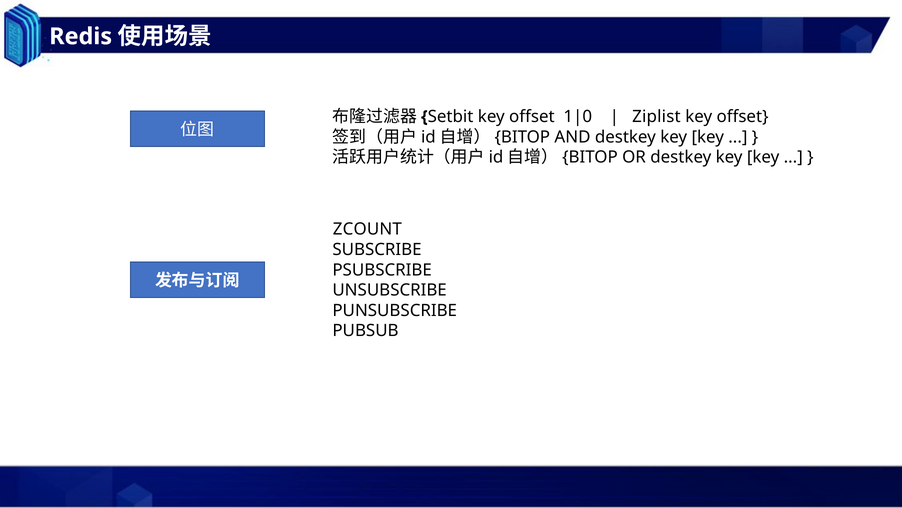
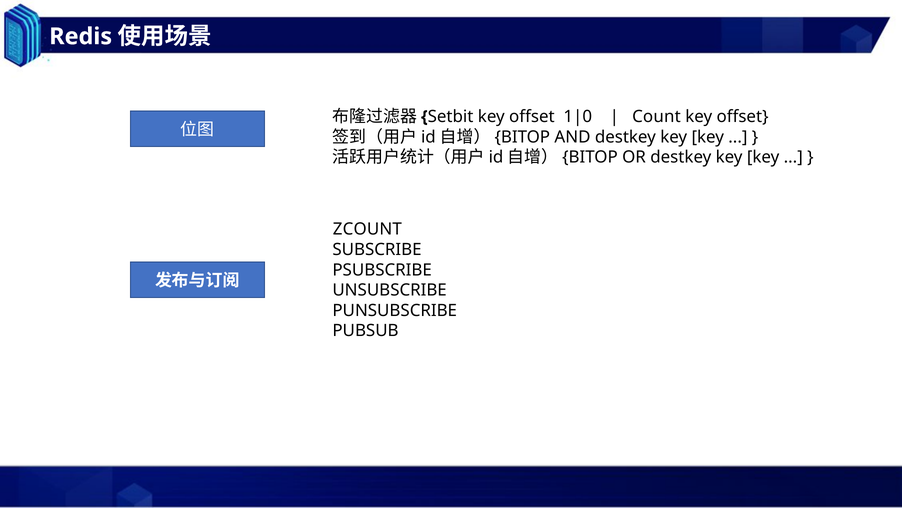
Ziplist: Ziplist -> Count
